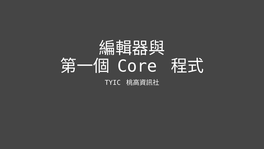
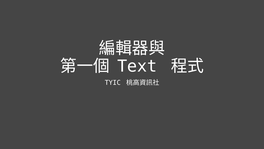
Core: Core -> Text
